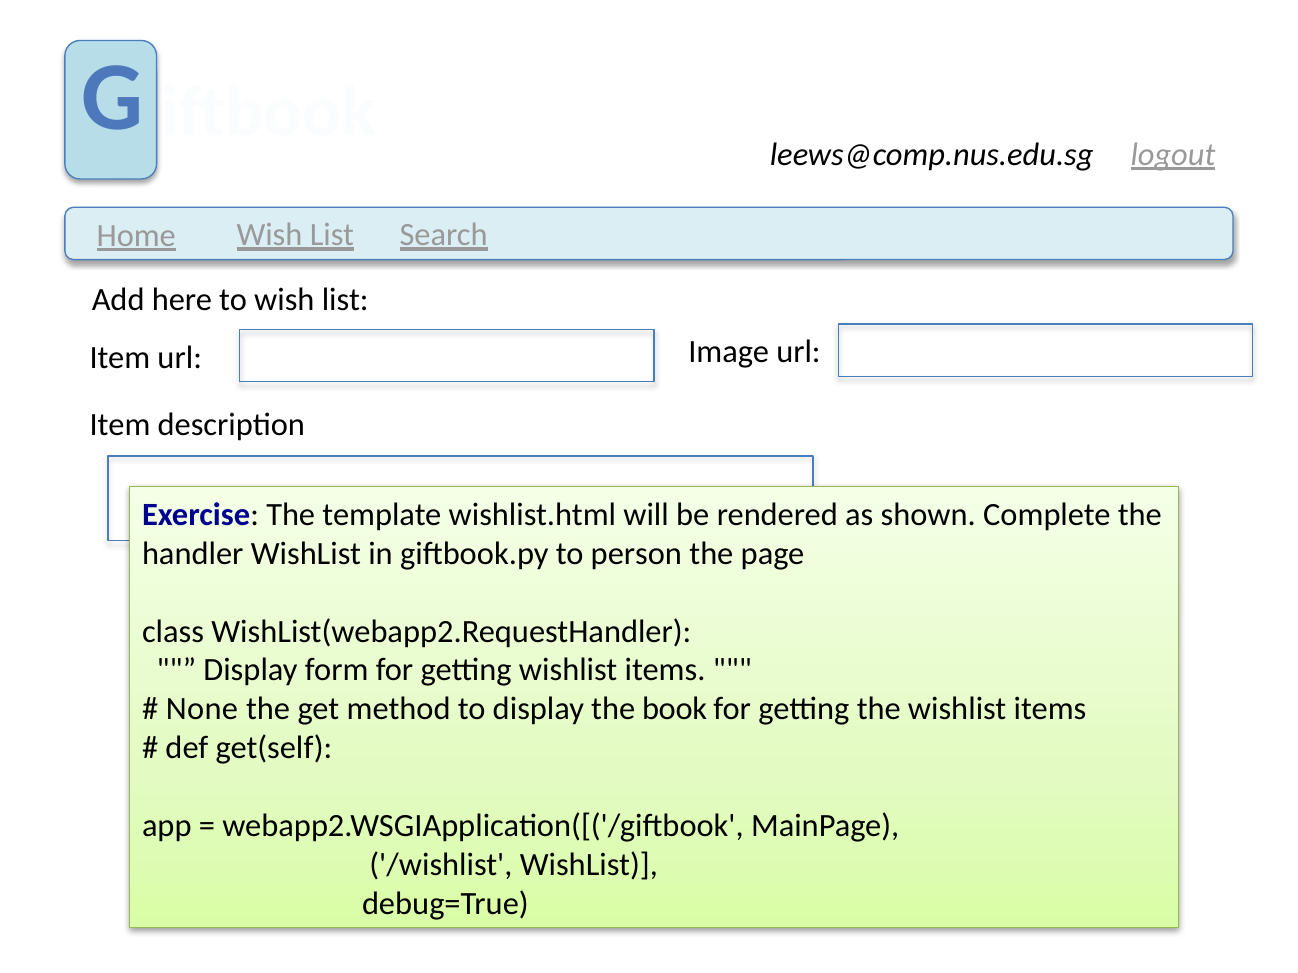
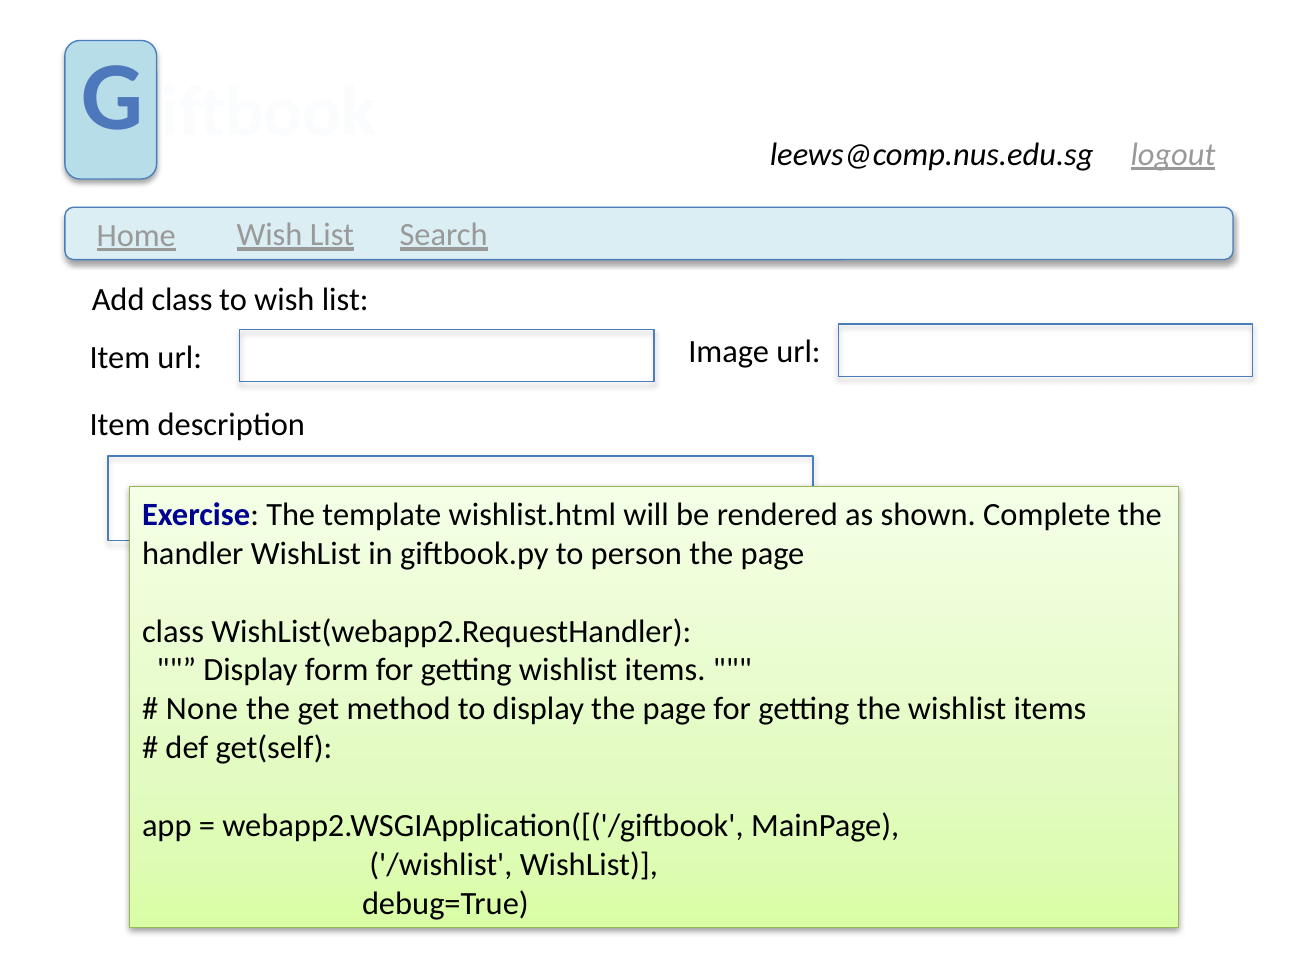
Add here: here -> class
display the book: book -> page
